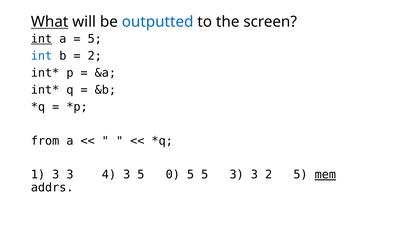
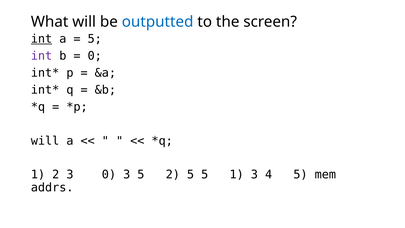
What underline: present -> none
int at (42, 56) colour: blue -> purple
2 at (95, 56): 2 -> 0
from at (45, 141): from -> will
1 3: 3 -> 2
3 4: 4 -> 0
5 0: 0 -> 2
5 3: 3 -> 1
3 2: 2 -> 4
mem underline: present -> none
